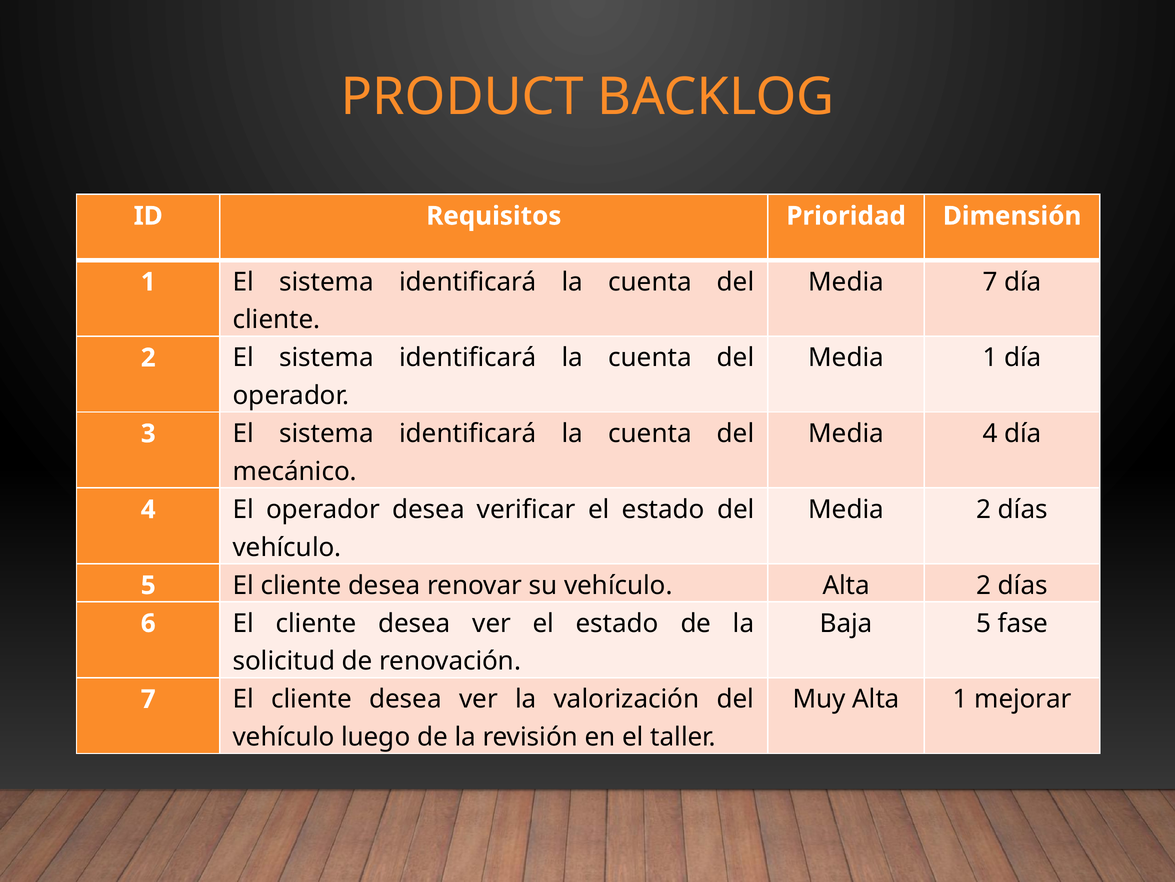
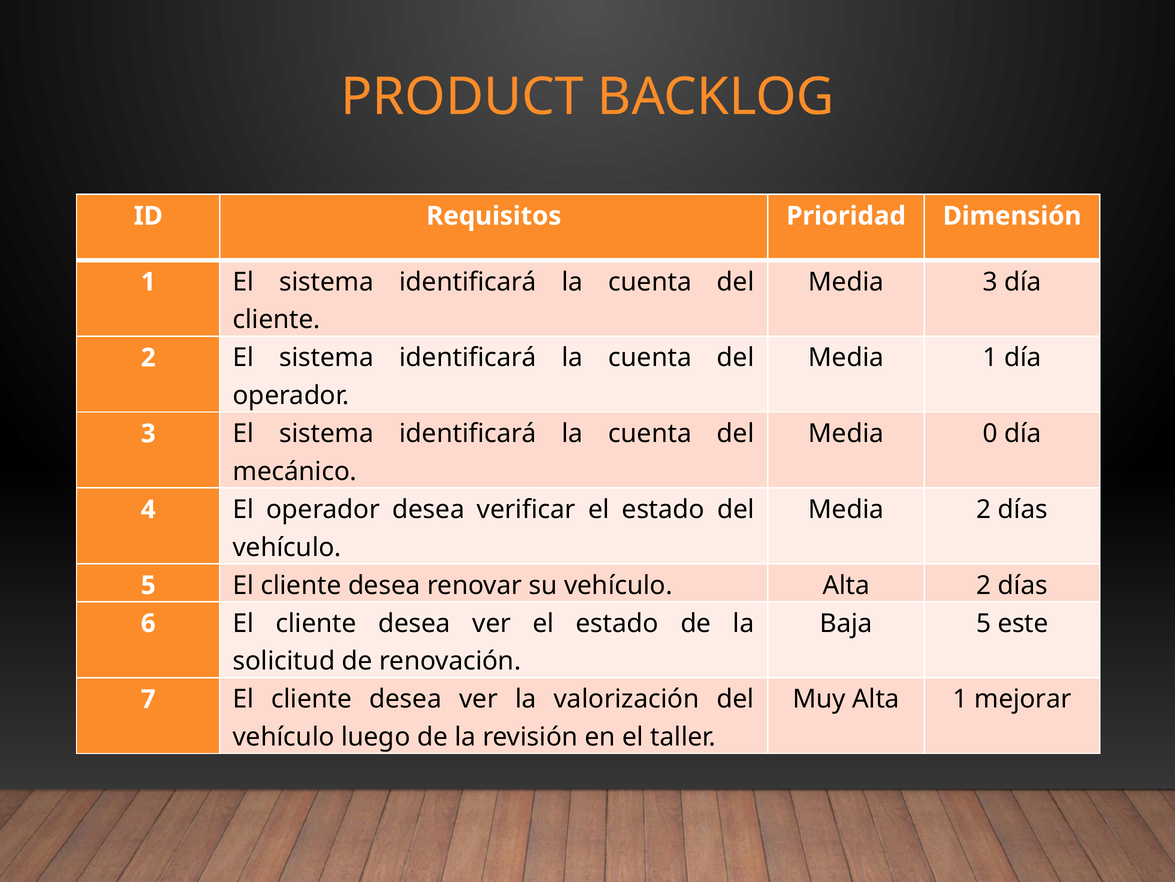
Media 7: 7 -> 3
Media 4: 4 -> 0
fase: fase -> este
